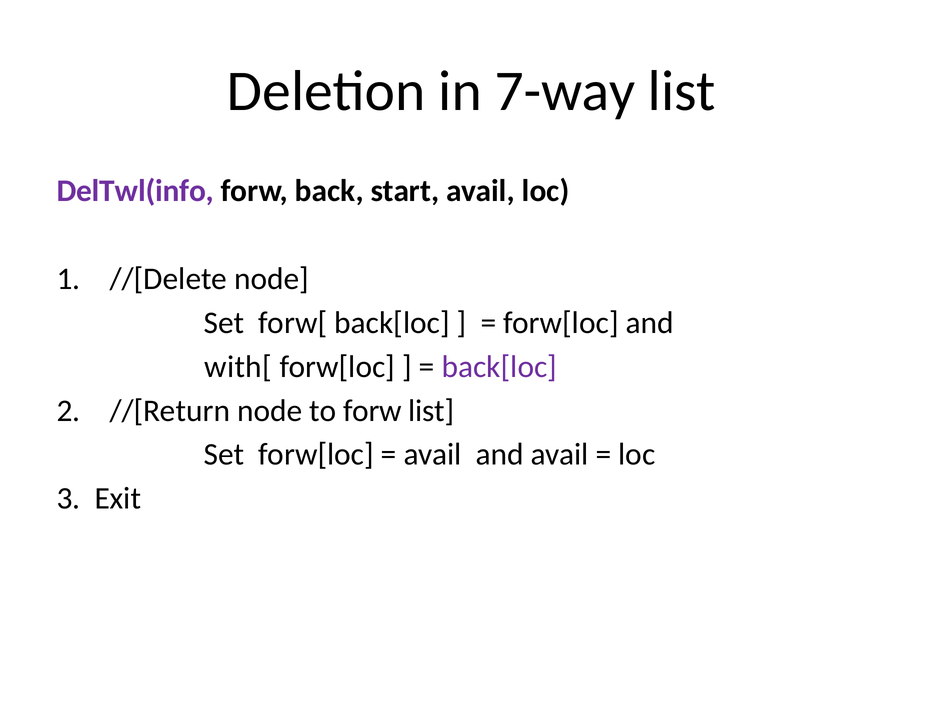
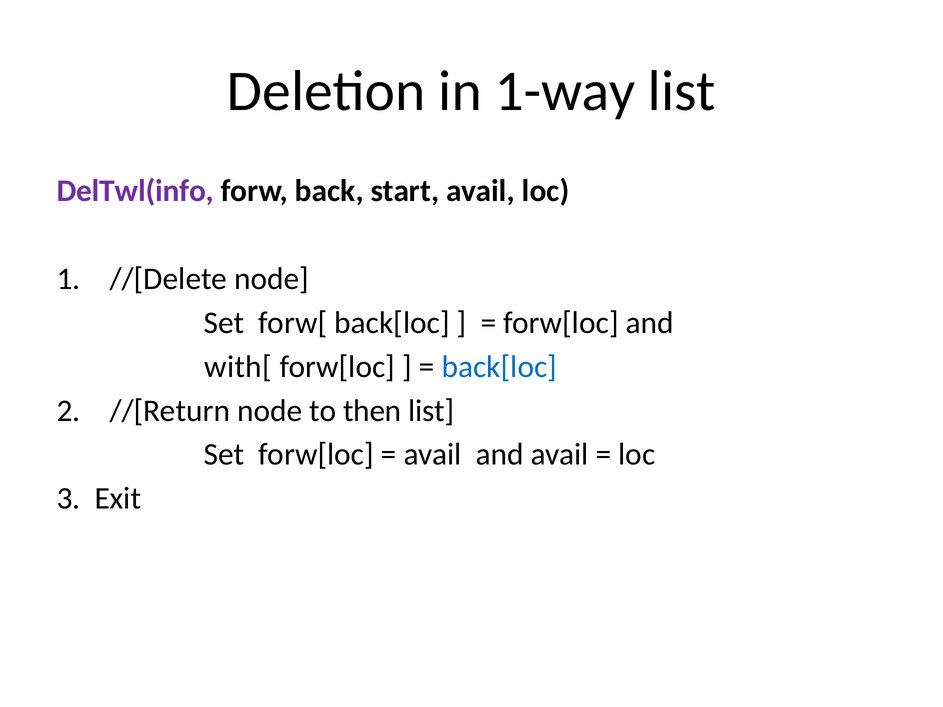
7-way: 7-way -> 1-way
back[loc at (499, 367) colour: purple -> blue
to forw: forw -> then
